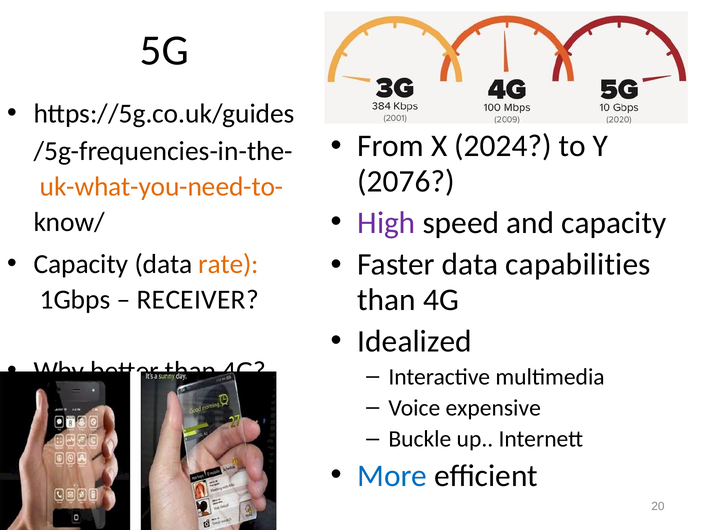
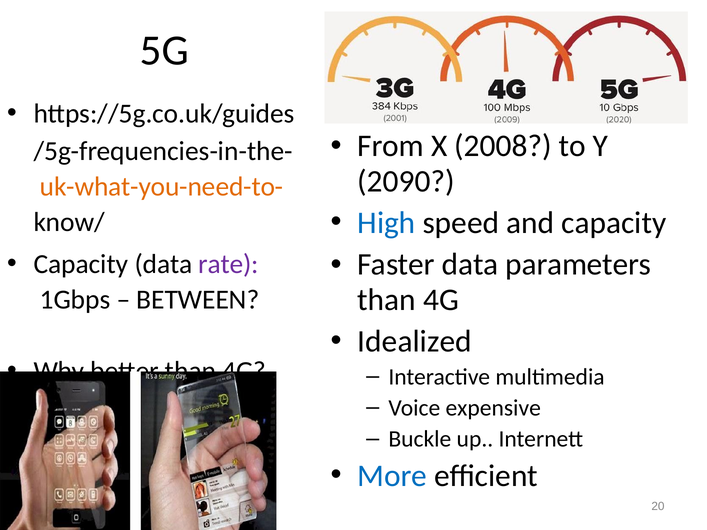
2024: 2024 -> 2008
2076: 2076 -> 2090
High colour: purple -> blue
capabilities: capabilities -> parameters
rate colour: orange -> purple
RECEIVER: RECEIVER -> BETWEEN
